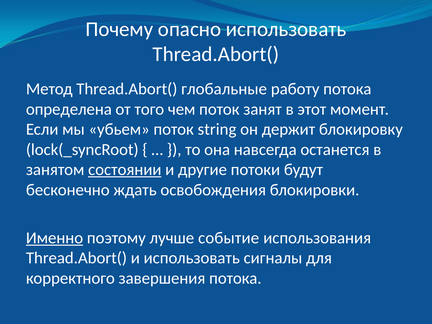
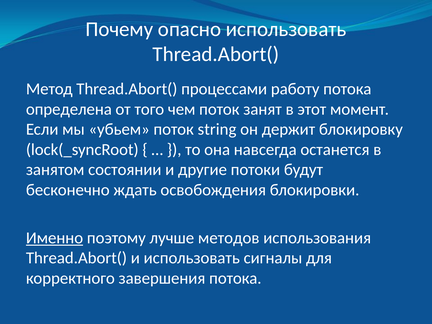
глобальные: глобальные -> процессами
состоянии underline: present -> none
событие: событие -> методов
